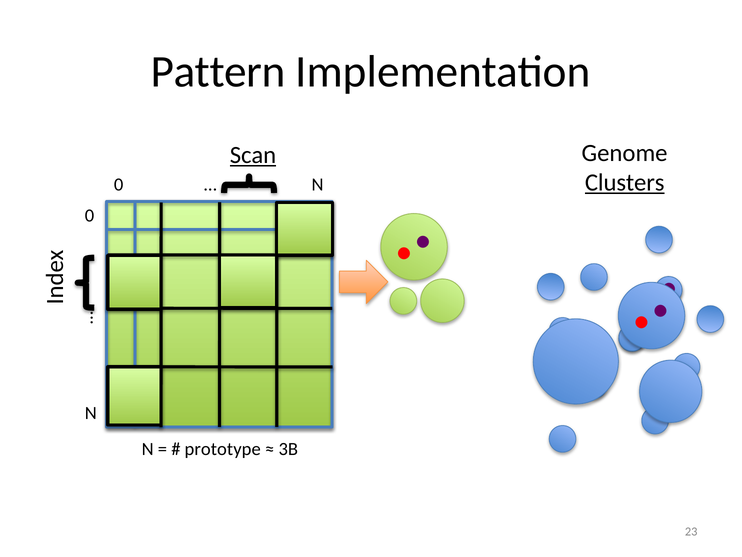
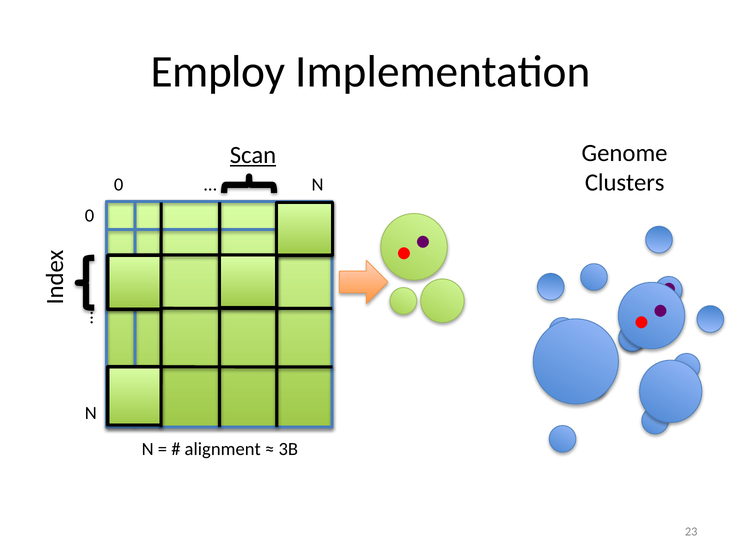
Pattern: Pattern -> Employ
Clusters underline: present -> none
prototype: prototype -> alignment
